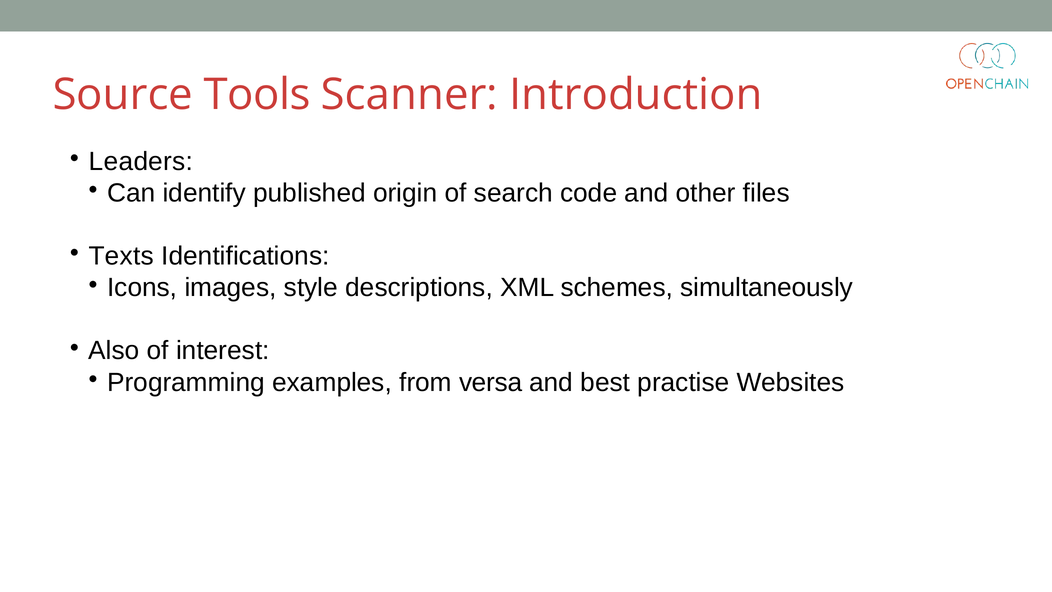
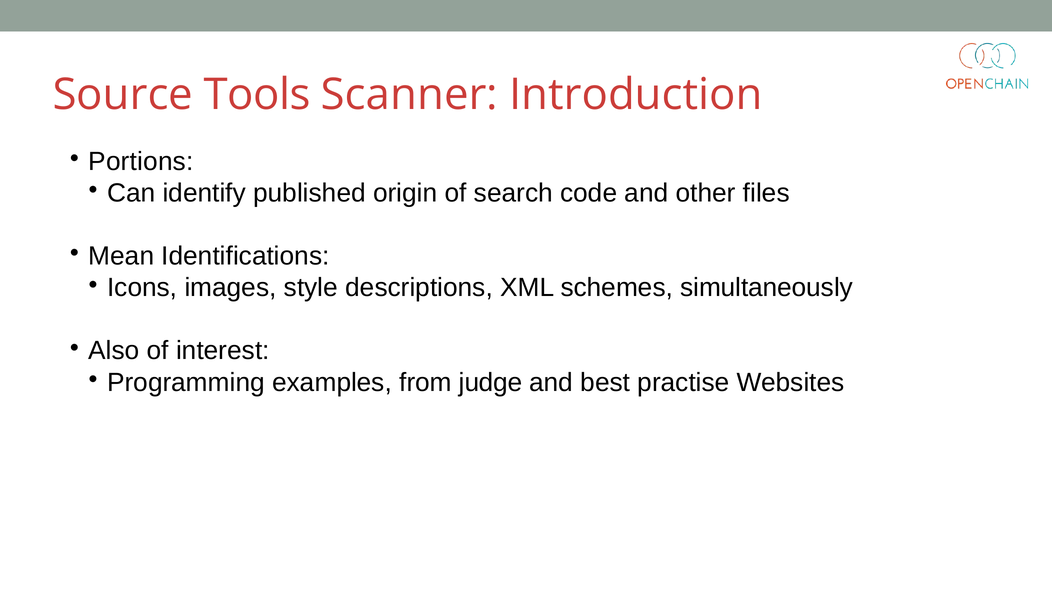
Leaders: Leaders -> Portions
Texts: Texts -> Mean
versa: versa -> judge
